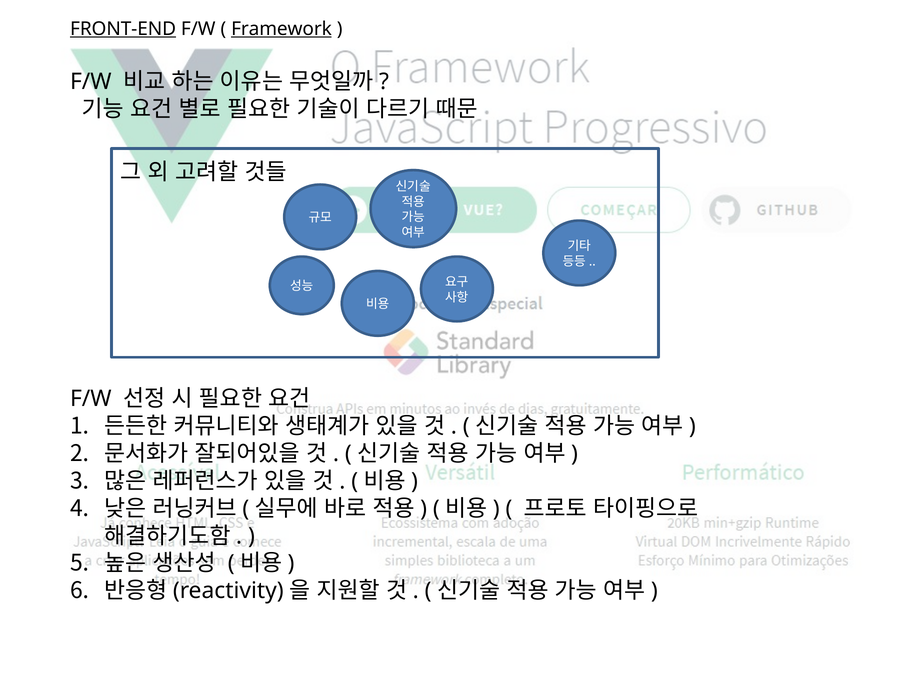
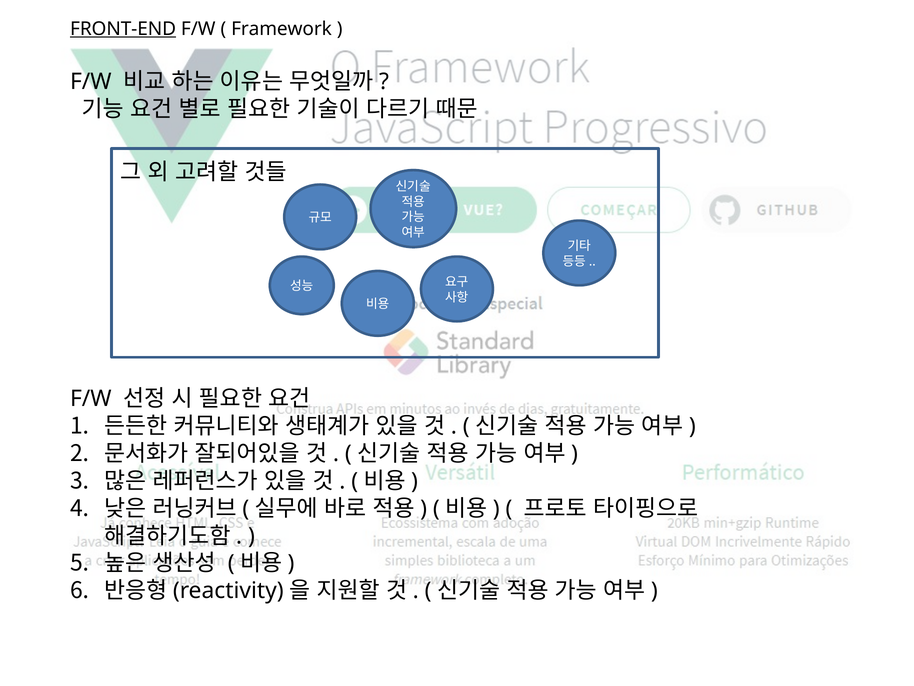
Framework underline: present -> none
